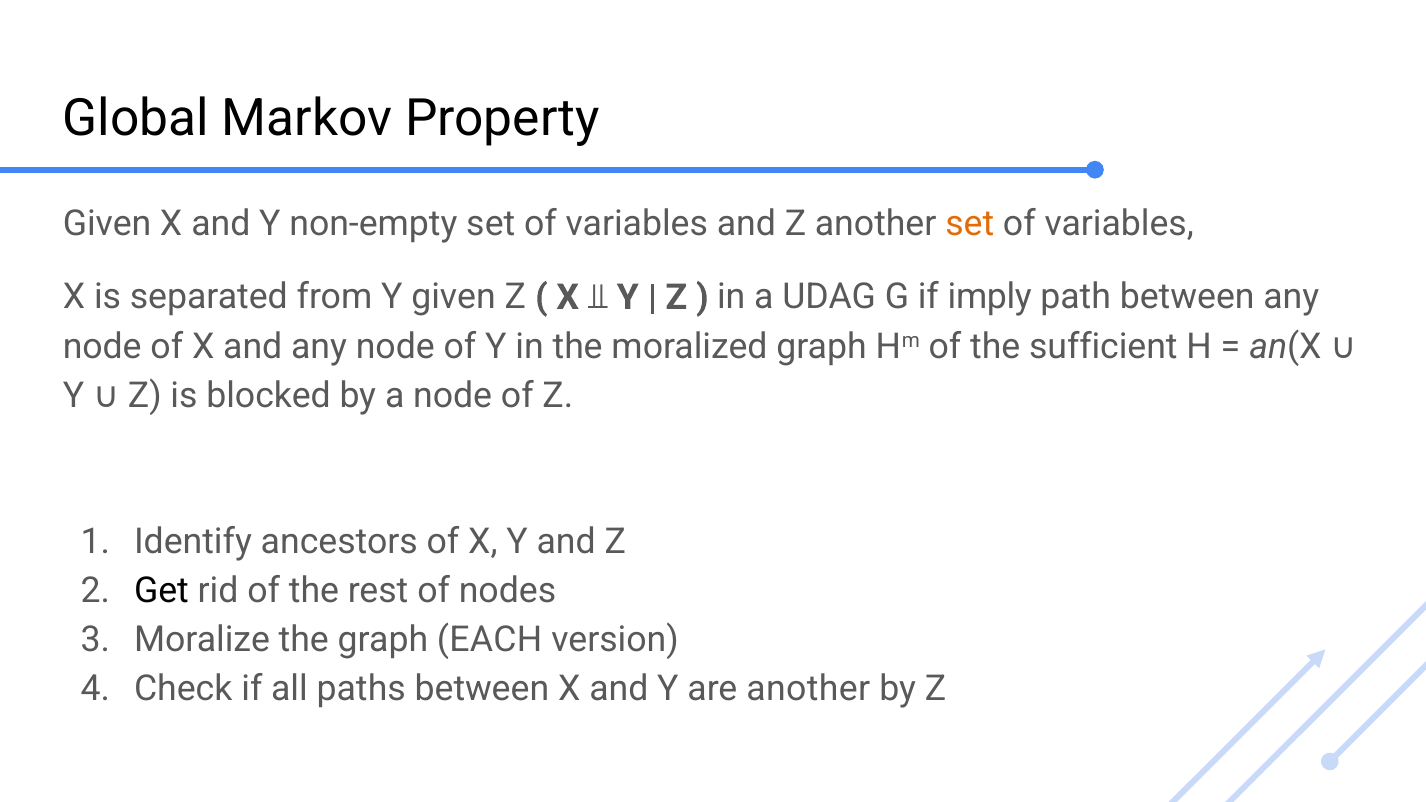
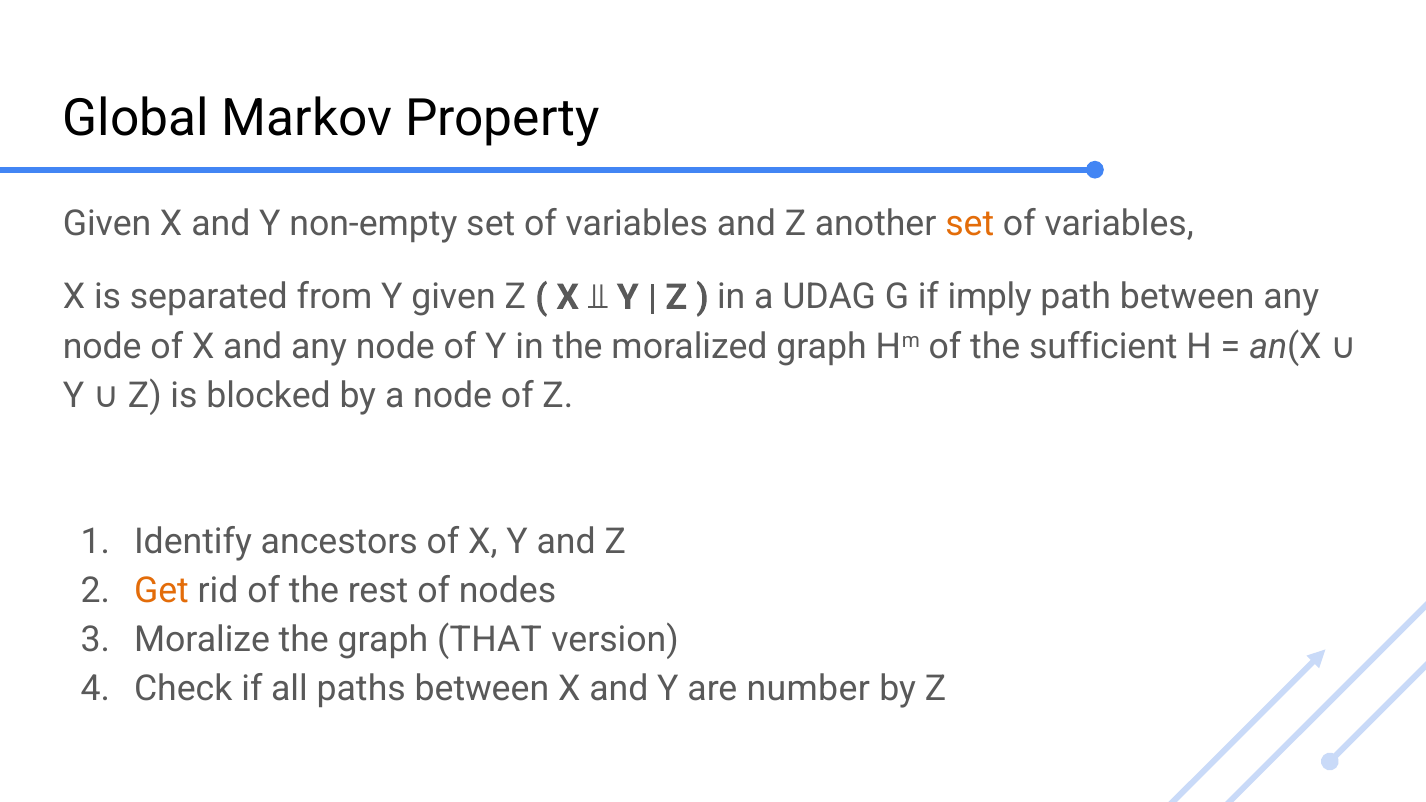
Get colour: black -> orange
EACH: EACH -> THAT
are another: another -> number
